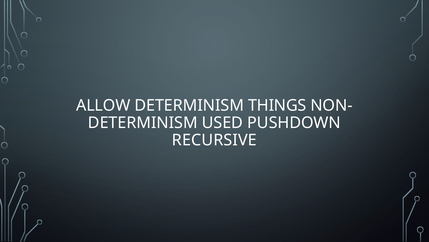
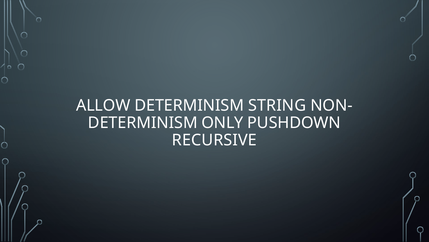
THINGS: THINGS -> STRING
USED: USED -> ONLY
